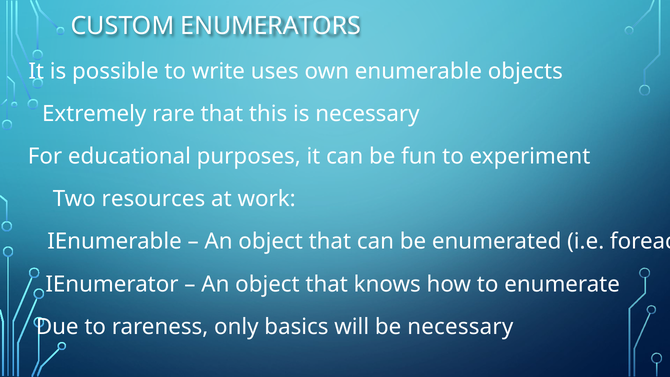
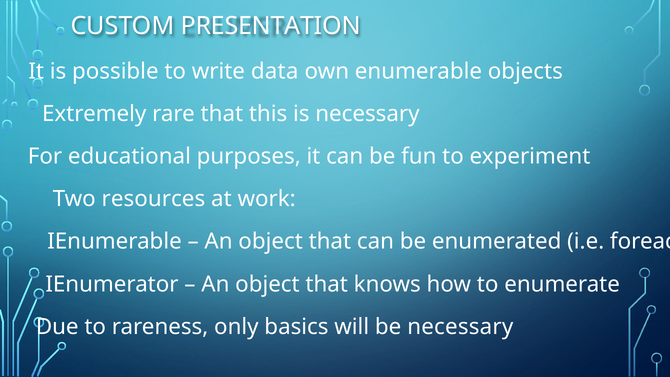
ENUMERATORS: ENUMERATORS -> PRESENTATION
uses: uses -> data
